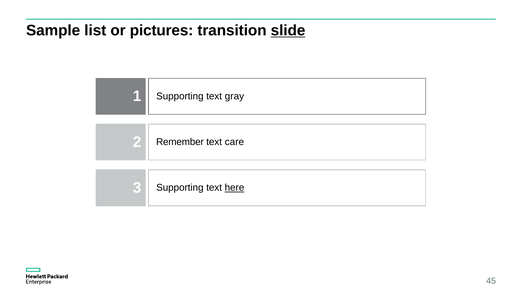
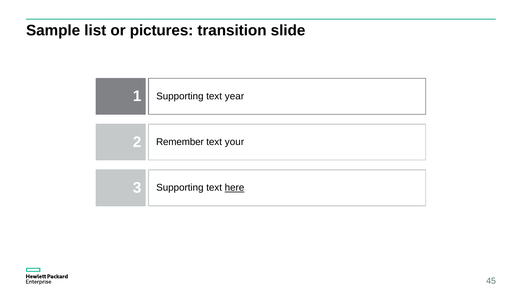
slide underline: present -> none
gray: gray -> year
care: care -> your
